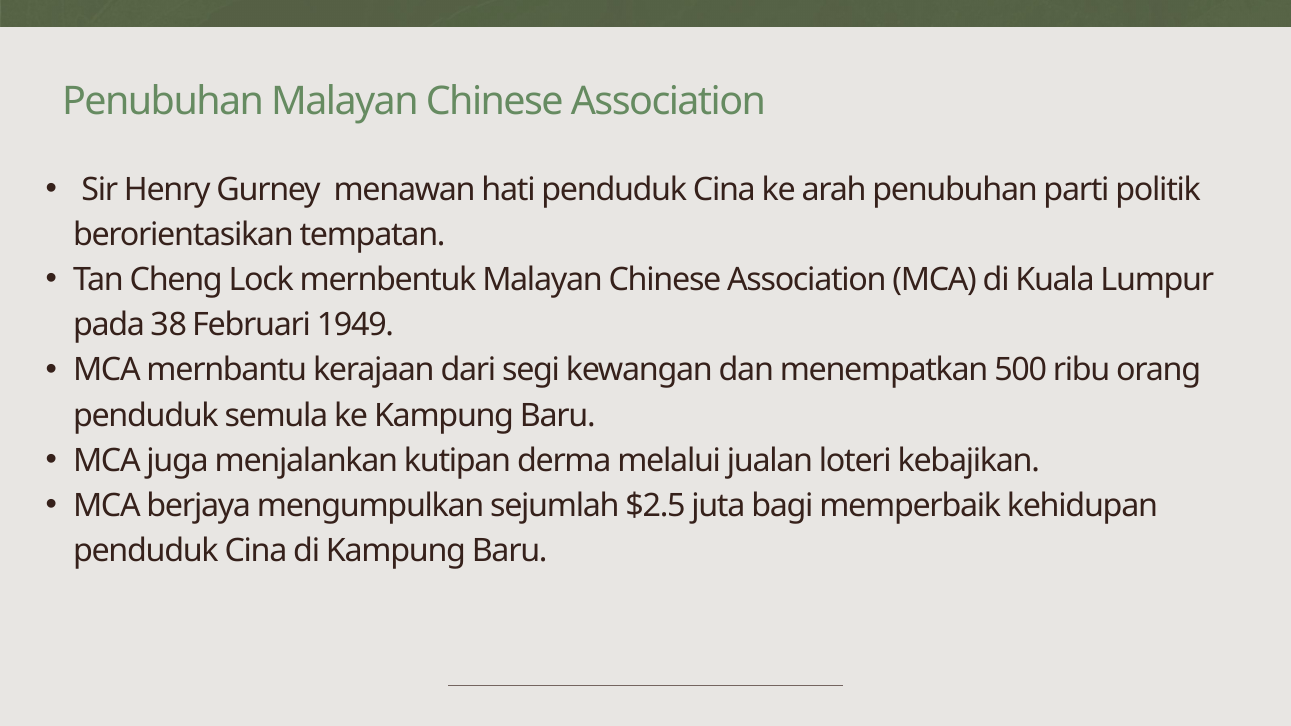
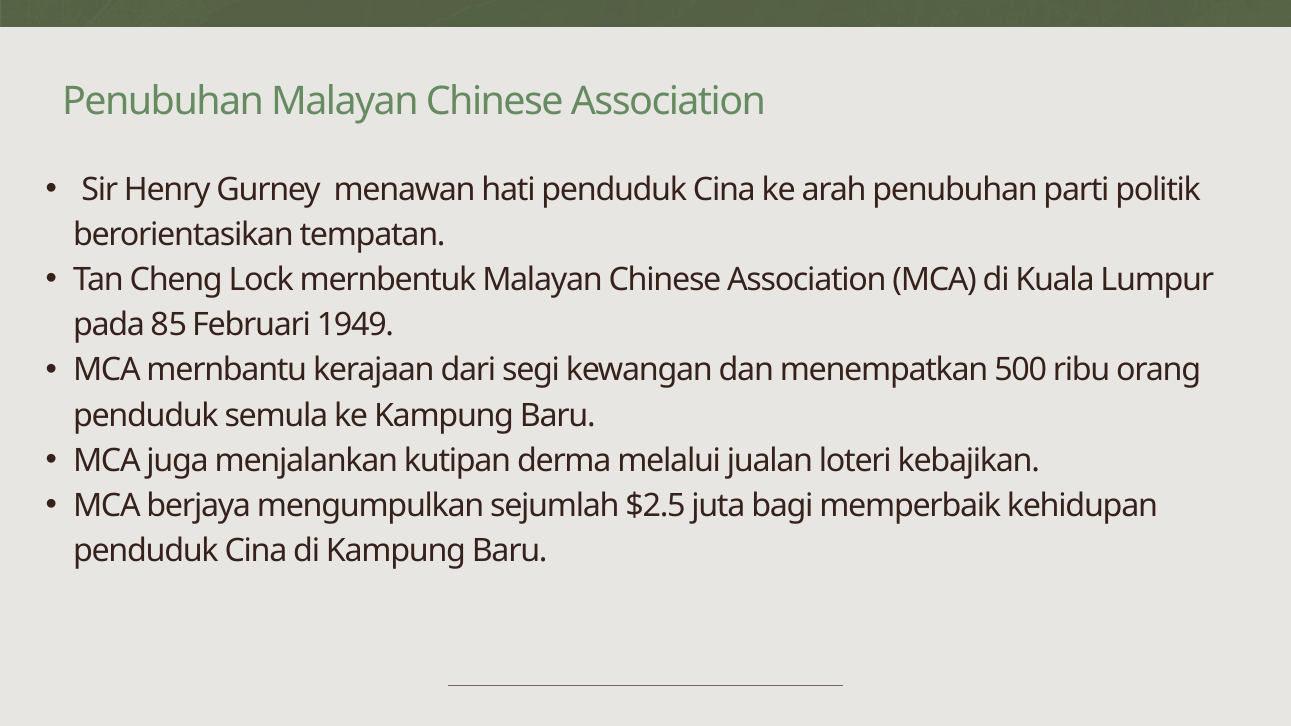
38: 38 -> 85
